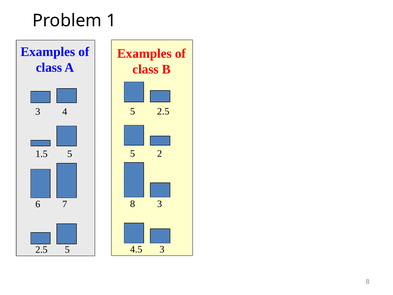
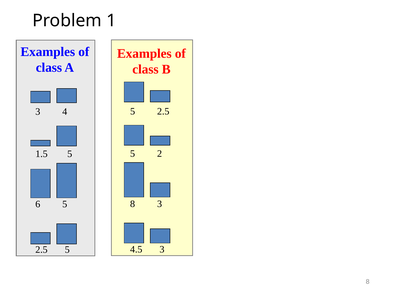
6 7: 7 -> 5
